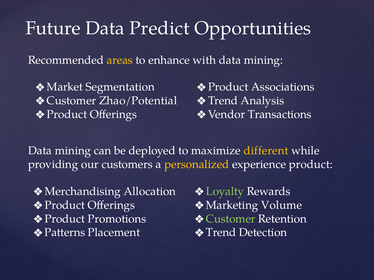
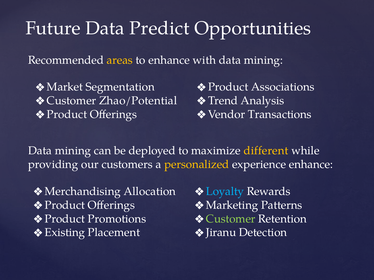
experience product: product -> enhance
Loyalty colour: light green -> light blue
Volume: Volume -> Patterns
Patterns: Patterns -> Existing
Trend at (221, 233): Trend -> Jiranu
